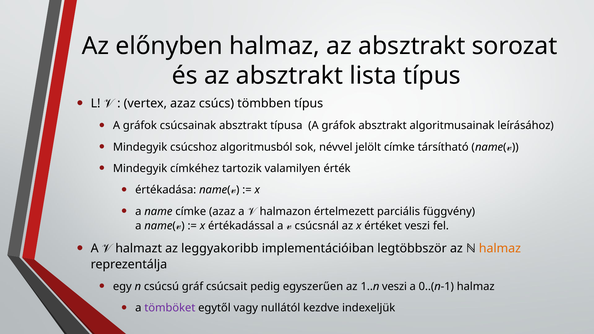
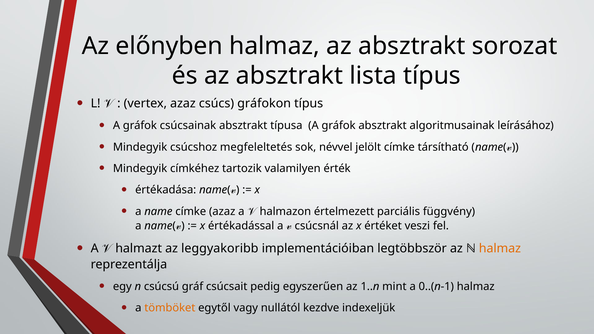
tömbben: tömbben -> gráfokon
algoritmusból: algoritmusból -> megfeleltetés
1..n veszi: veszi -> mint
tömböket colour: purple -> orange
